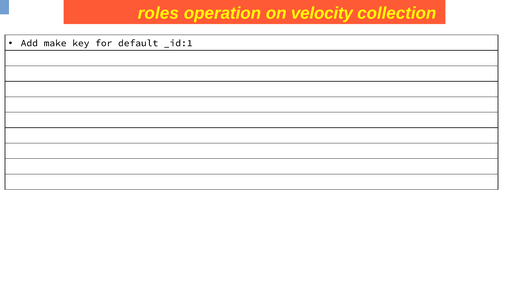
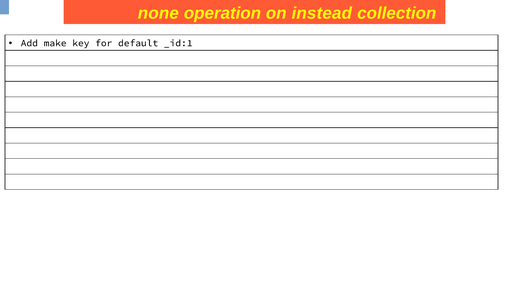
roles: roles -> none
velocity: velocity -> instead
